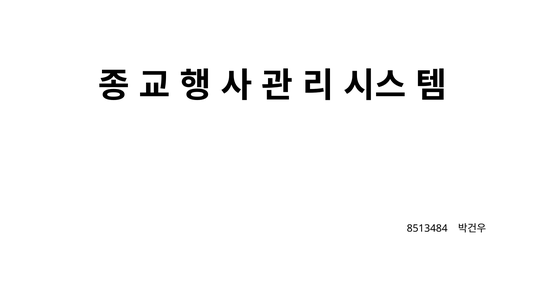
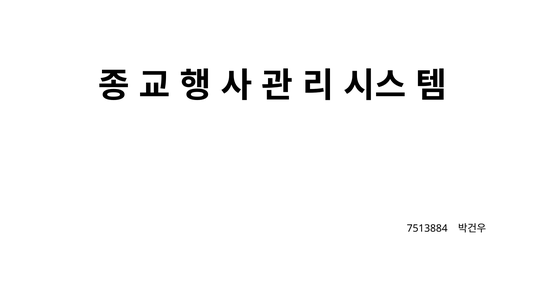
8513484: 8513484 -> 7513884
